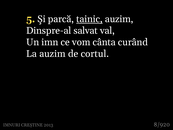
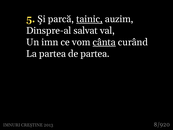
cânta underline: none -> present
La auzim: auzim -> partea
de cortul: cortul -> partea
